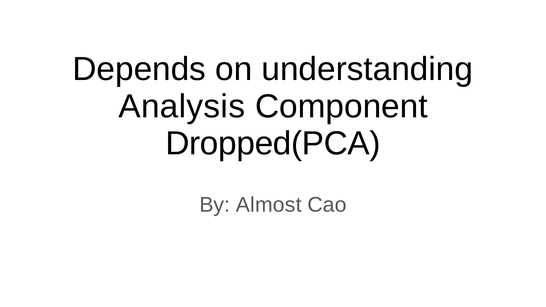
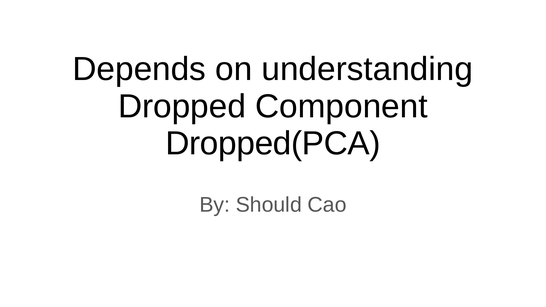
Analysis: Analysis -> Dropped
Almost: Almost -> Should
